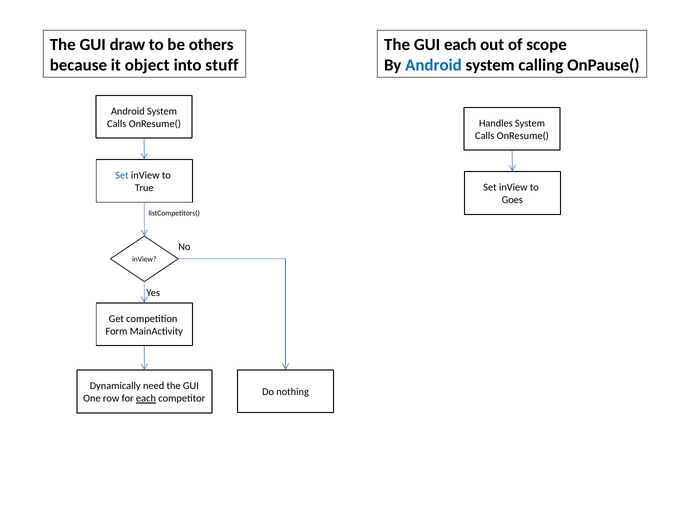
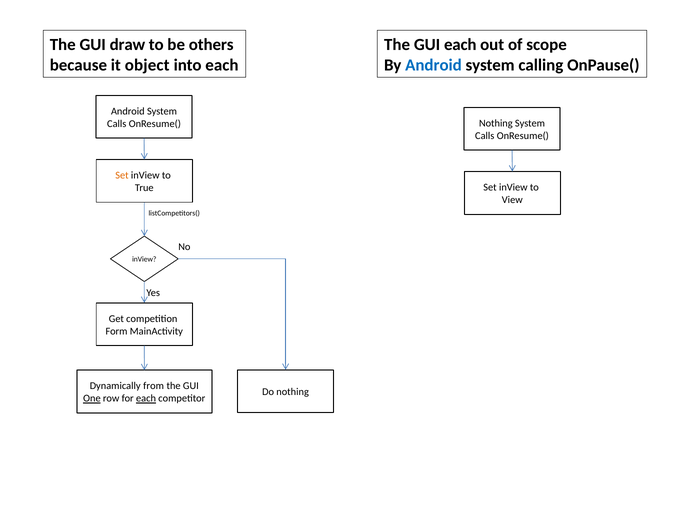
into stuff: stuff -> each
Handles at (496, 123): Handles -> Nothing
Set at (122, 175) colour: blue -> orange
Goes: Goes -> View
need: need -> from
One underline: none -> present
